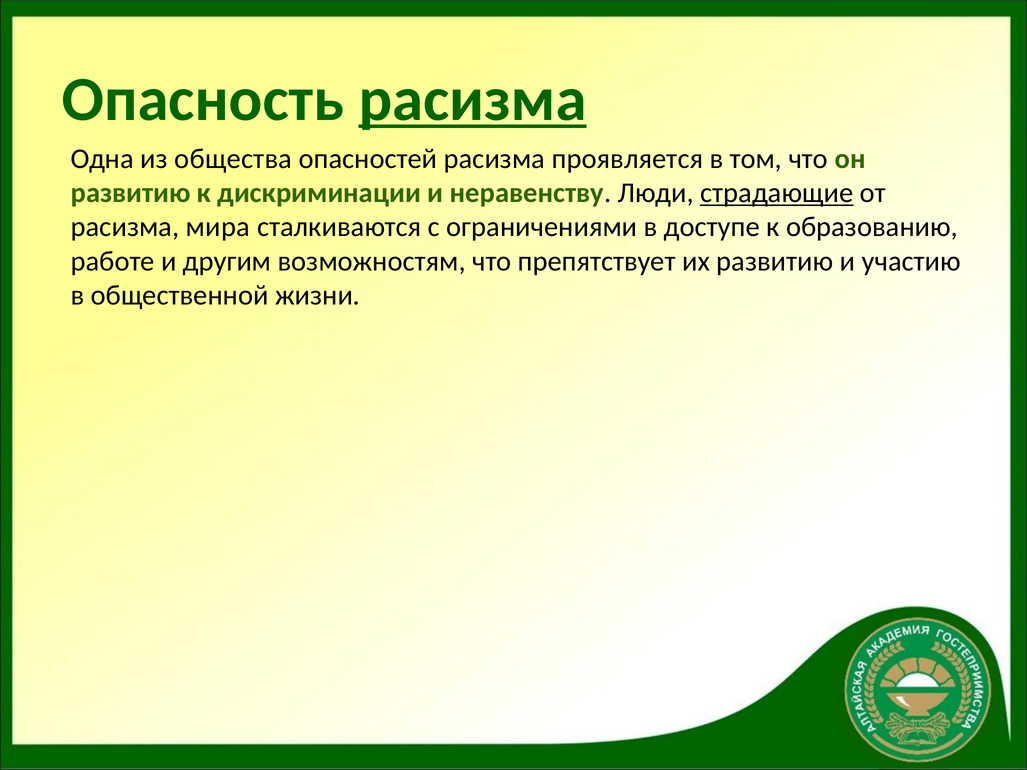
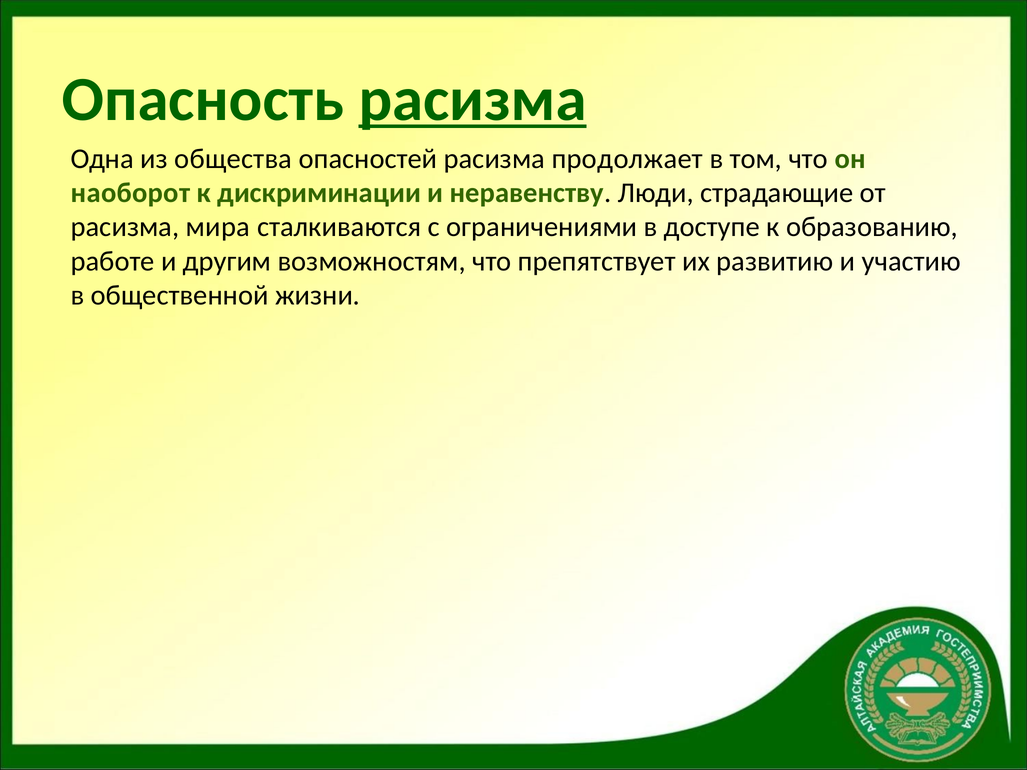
проявляется: проявляется -> продолжает
развитию at (131, 193): развитию -> наоборот
страдающие underline: present -> none
